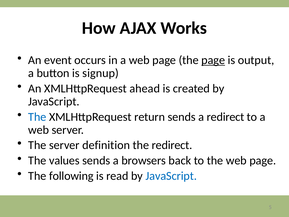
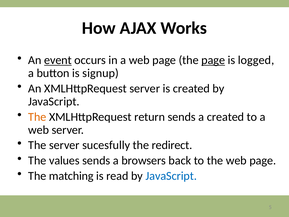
event underline: none -> present
output: output -> logged
XMLHttpRequest ahead: ahead -> server
The at (37, 117) colour: blue -> orange
a redirect: redirect -> created
definition: definition -> sucesfully
following: following -> matching
